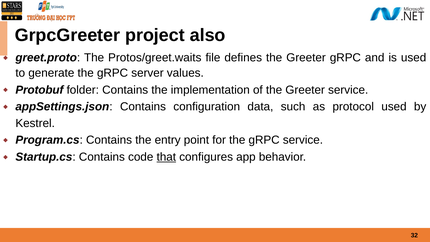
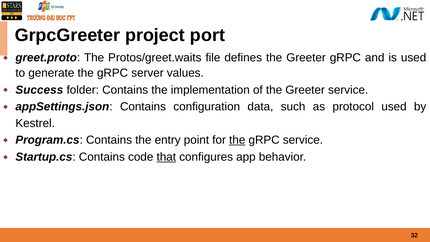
also: also -> port
Protobuf: Protobuf -> Success
the at (237, 140) underline: none -> present
